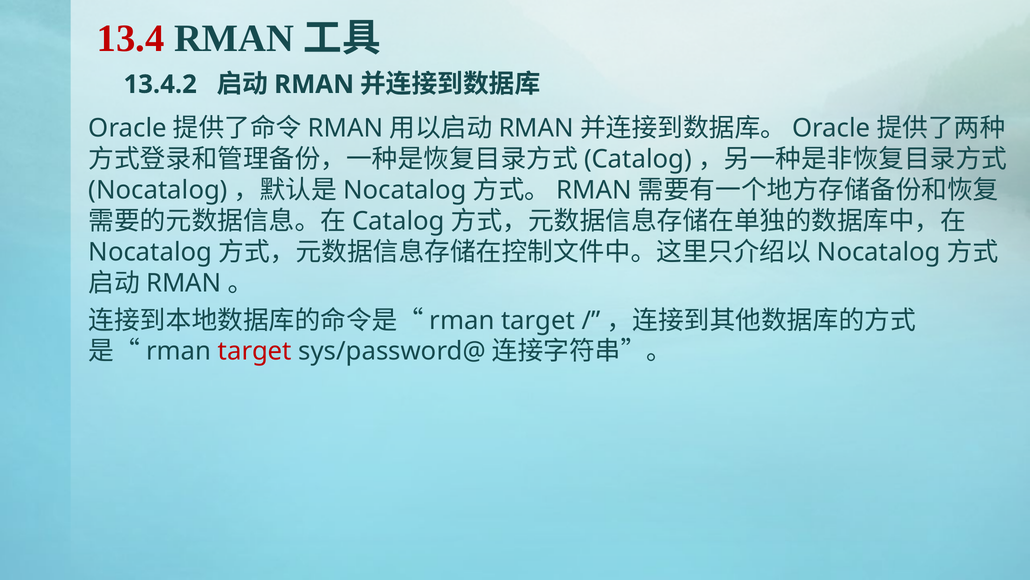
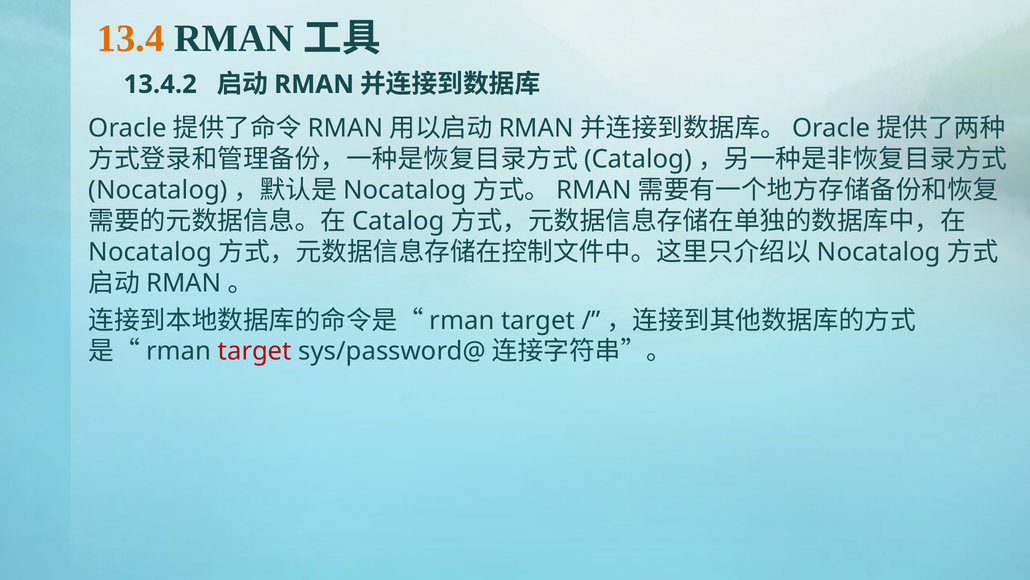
13.4 colour: red -> orange
